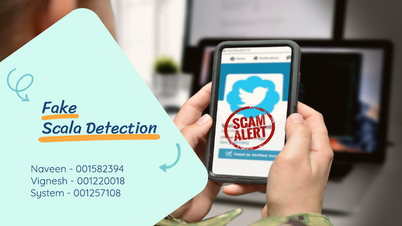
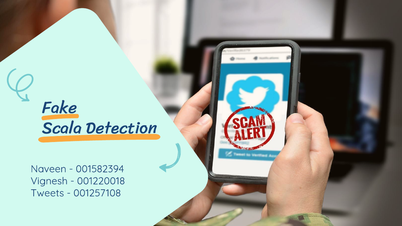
System: System -> Tweets
